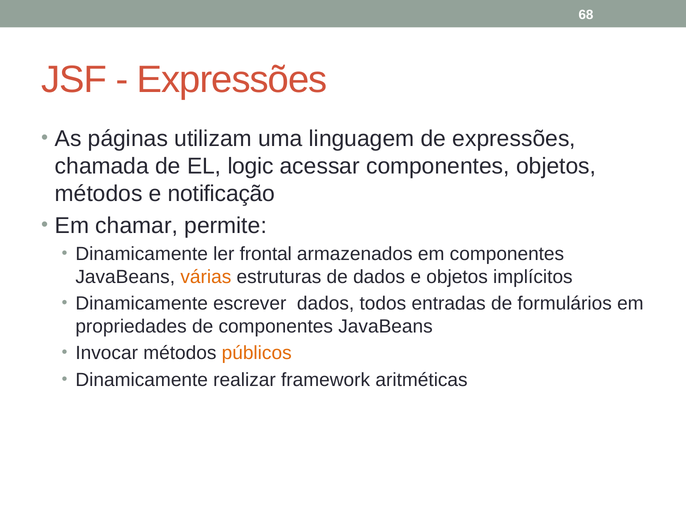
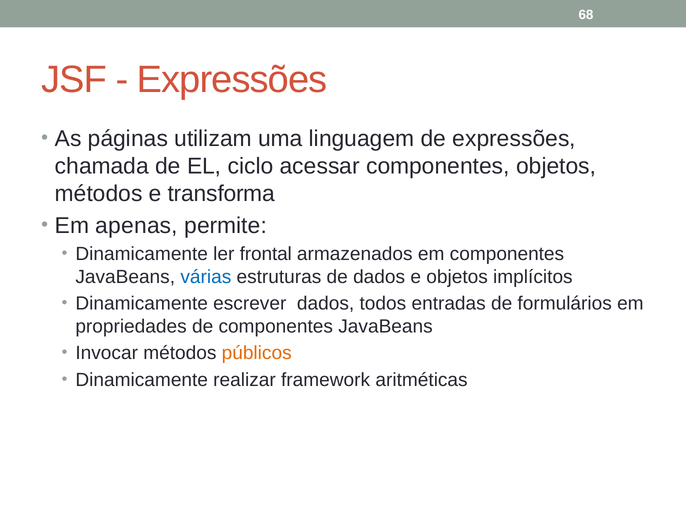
logic: logic -> ciclo
notificação: notificação -> transforma
chamar: chamar -> apenas
várias colour: orange -> blue
